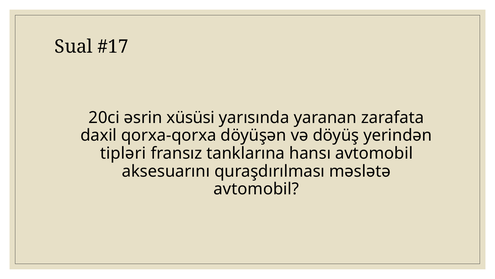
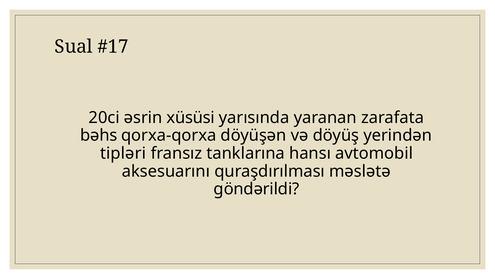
daxil: daxil -> bəhs
avtomobil at (256, 189): avtomobil -> göndərildi
